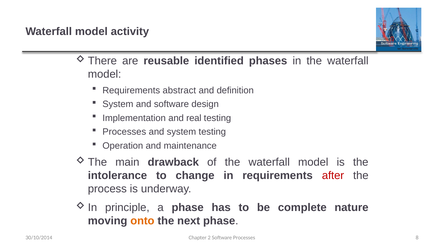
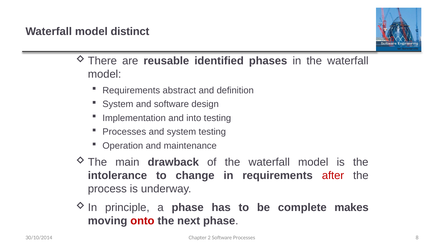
activity: activity -> distinct
real: real -> into
nature: nature -> makes
onto colour: orange -> red
